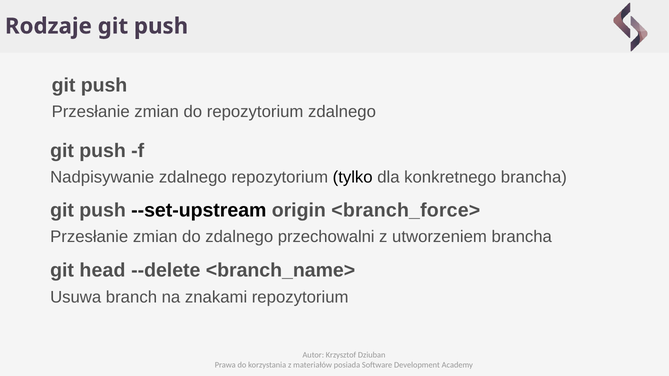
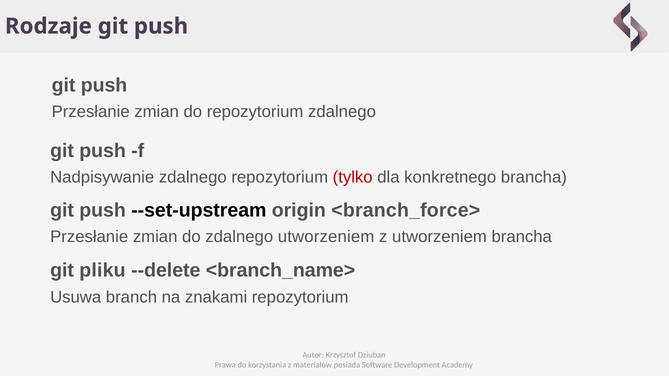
tylko colour: black -> red
zdalnego przechowalni: przechowalni -> utworzeniem
head: head -> pliku
